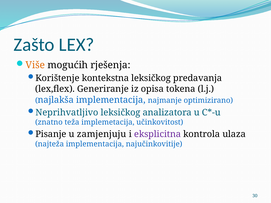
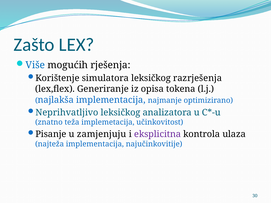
Više colour: orange -> blue
kontekstna: kontekstna -> simulatora
predavanja: predavanja -> razrješenja
